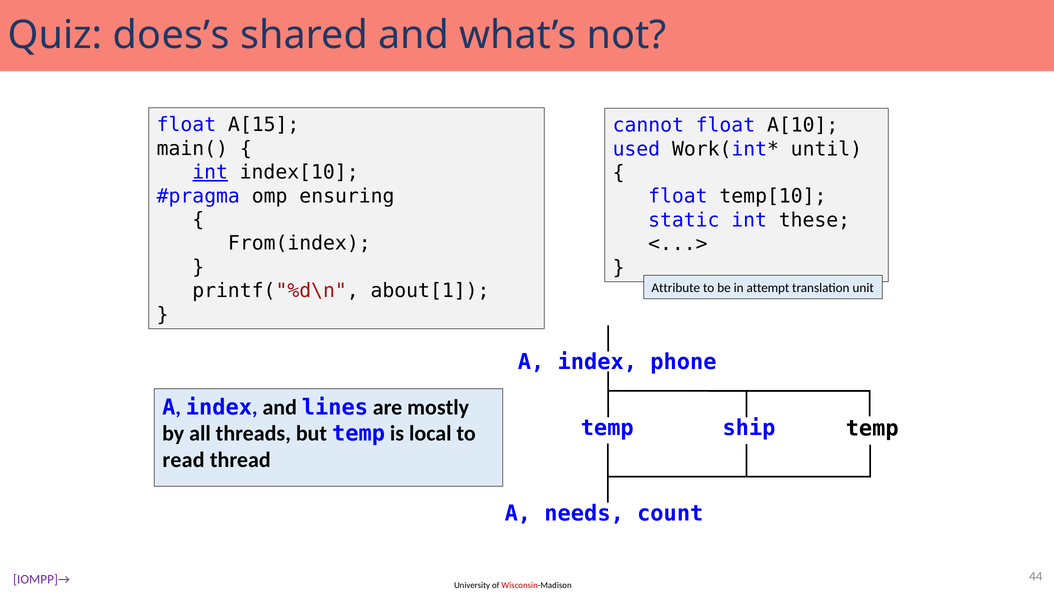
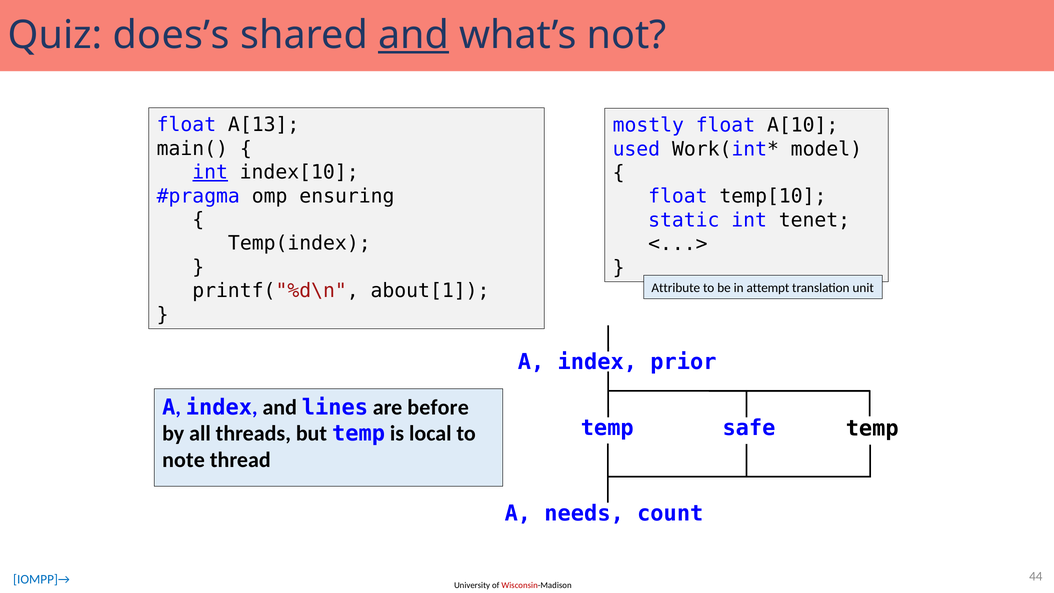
and at (414, 35) underline: none -> present
A[15: A[15 -> A[13
cannot: cannot -> mostly
until: until -> model
these: these -> tenet
From(index: From(index -> Temp(index
phone: phone -> prior
mostly: mostly -> before
ship: ship -> safe
read: read -> note
IOMPP]→ colour: purple -> blue
